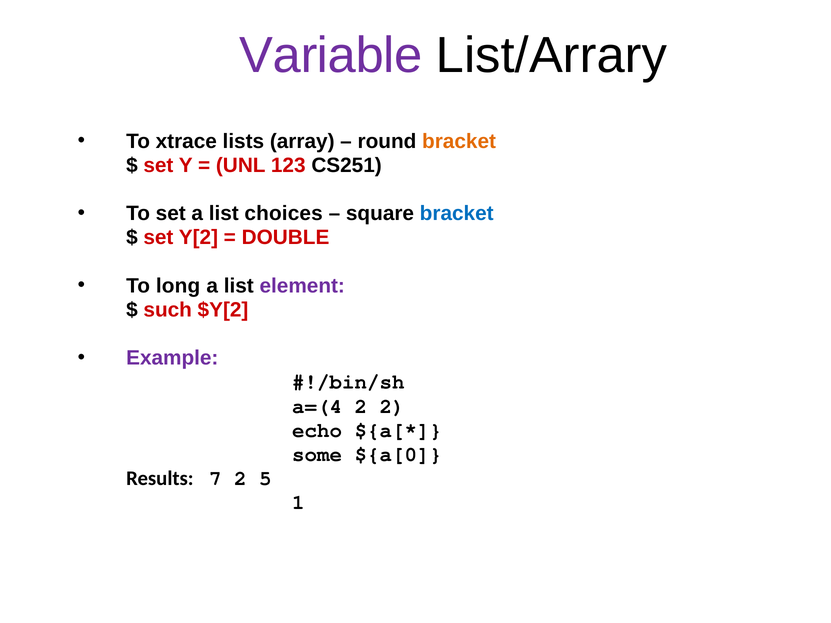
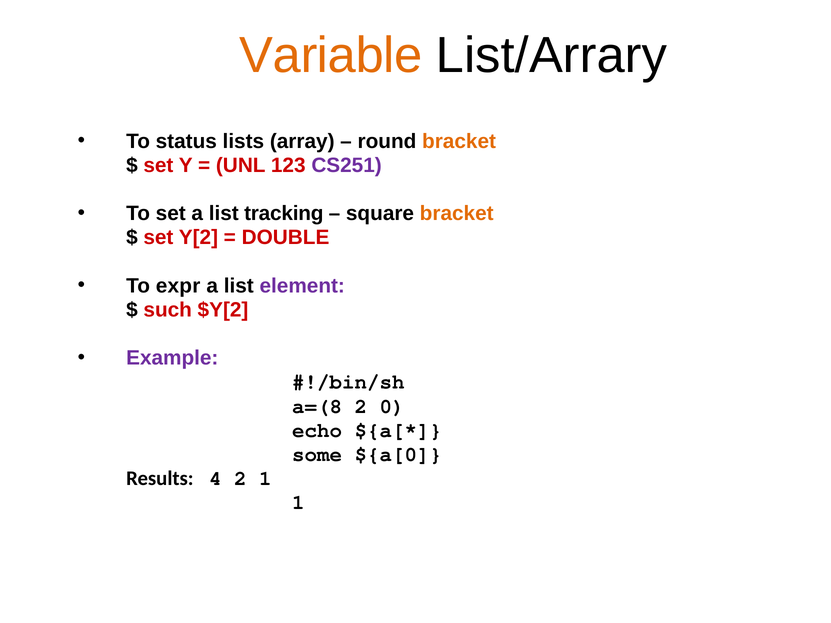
Variable colour: purple -> orange
xtrace: xtrace -> status
CS251 colour: black -> purple
choices: choices -> tracking
bracket at (457, 214) colour: blue -> orange
long: long -> expr
a=(4: a=(4 -> a=(8
2 2: 2 -> 0
7: 7 -> 4
2 5: 5 -> 1
